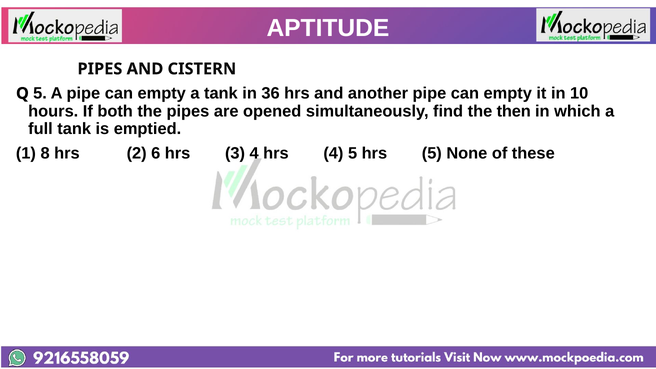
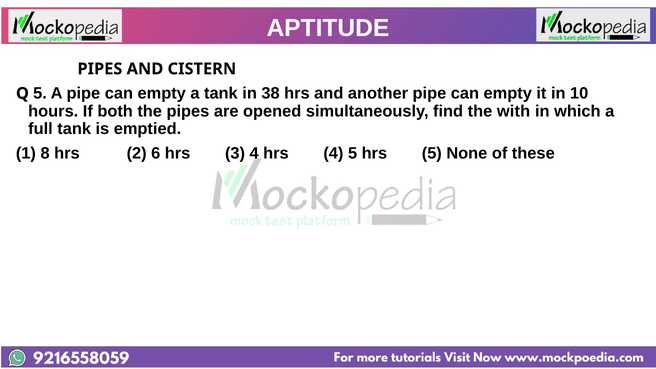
36: 36 -> 38
then: then -> with
